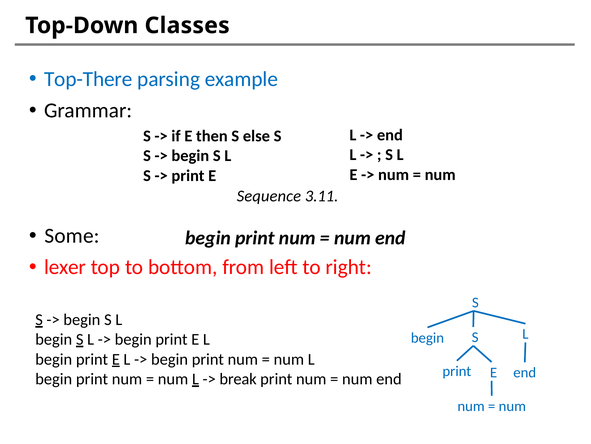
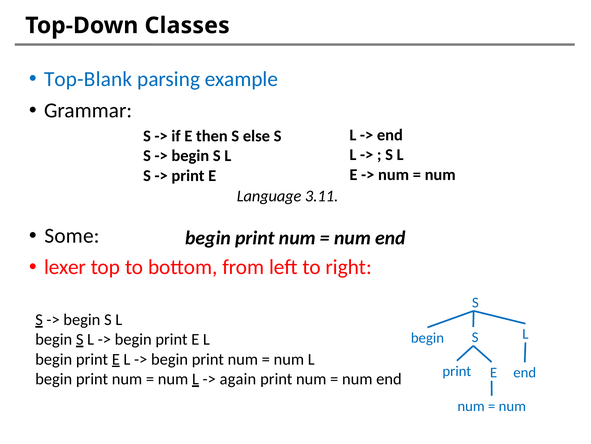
Top-There: Top-There -> Top-Blank
Sequence: Sequence -> Language
break: break -> again
